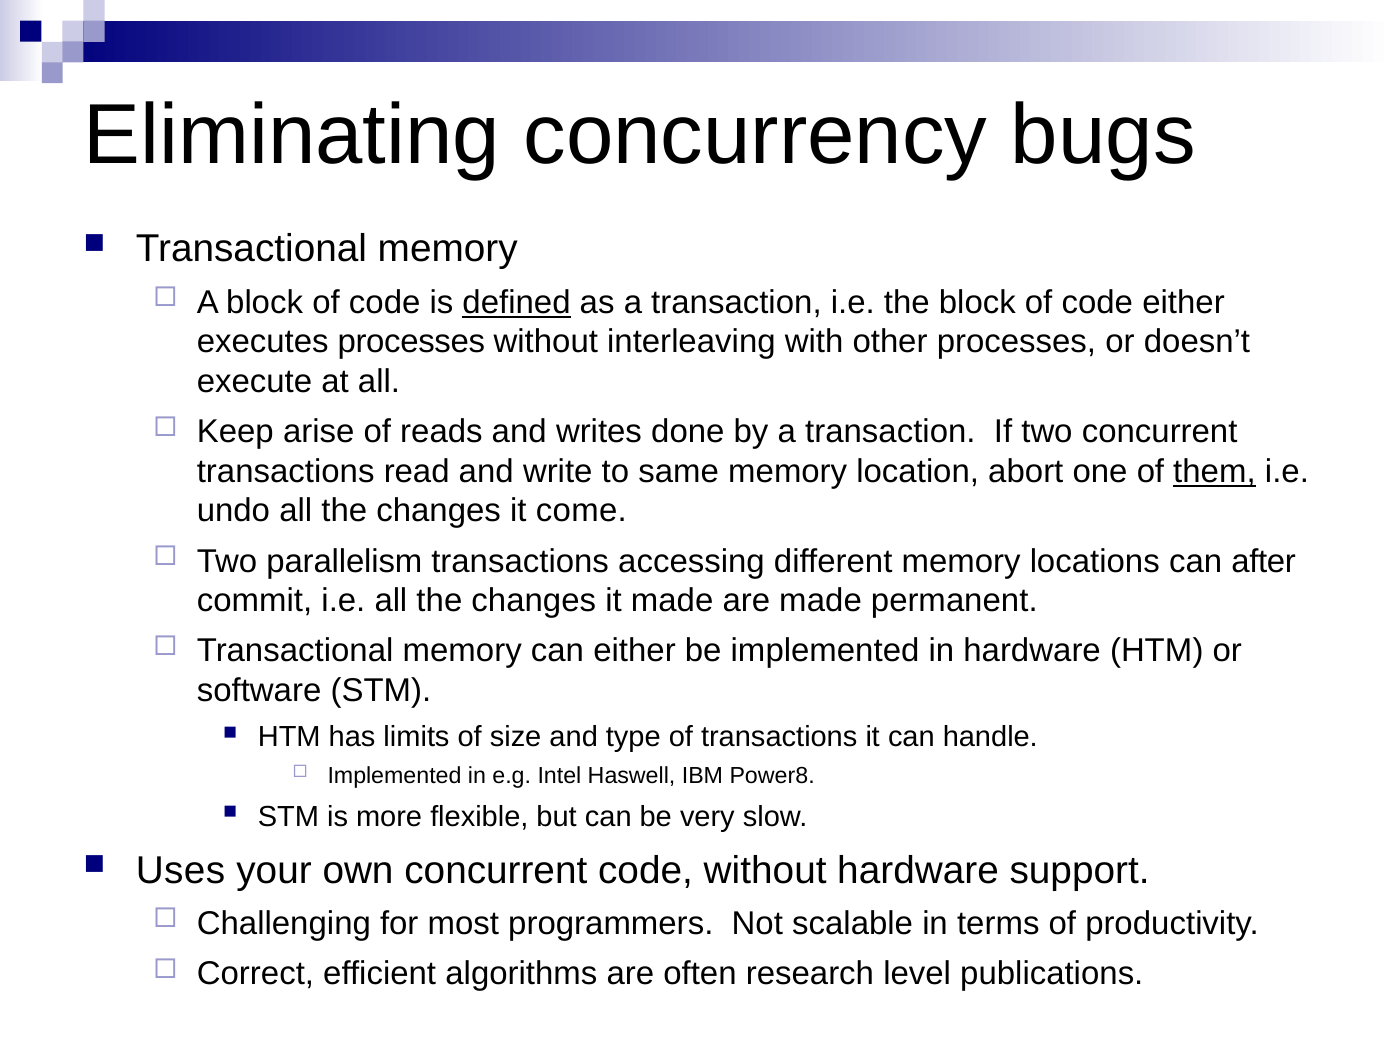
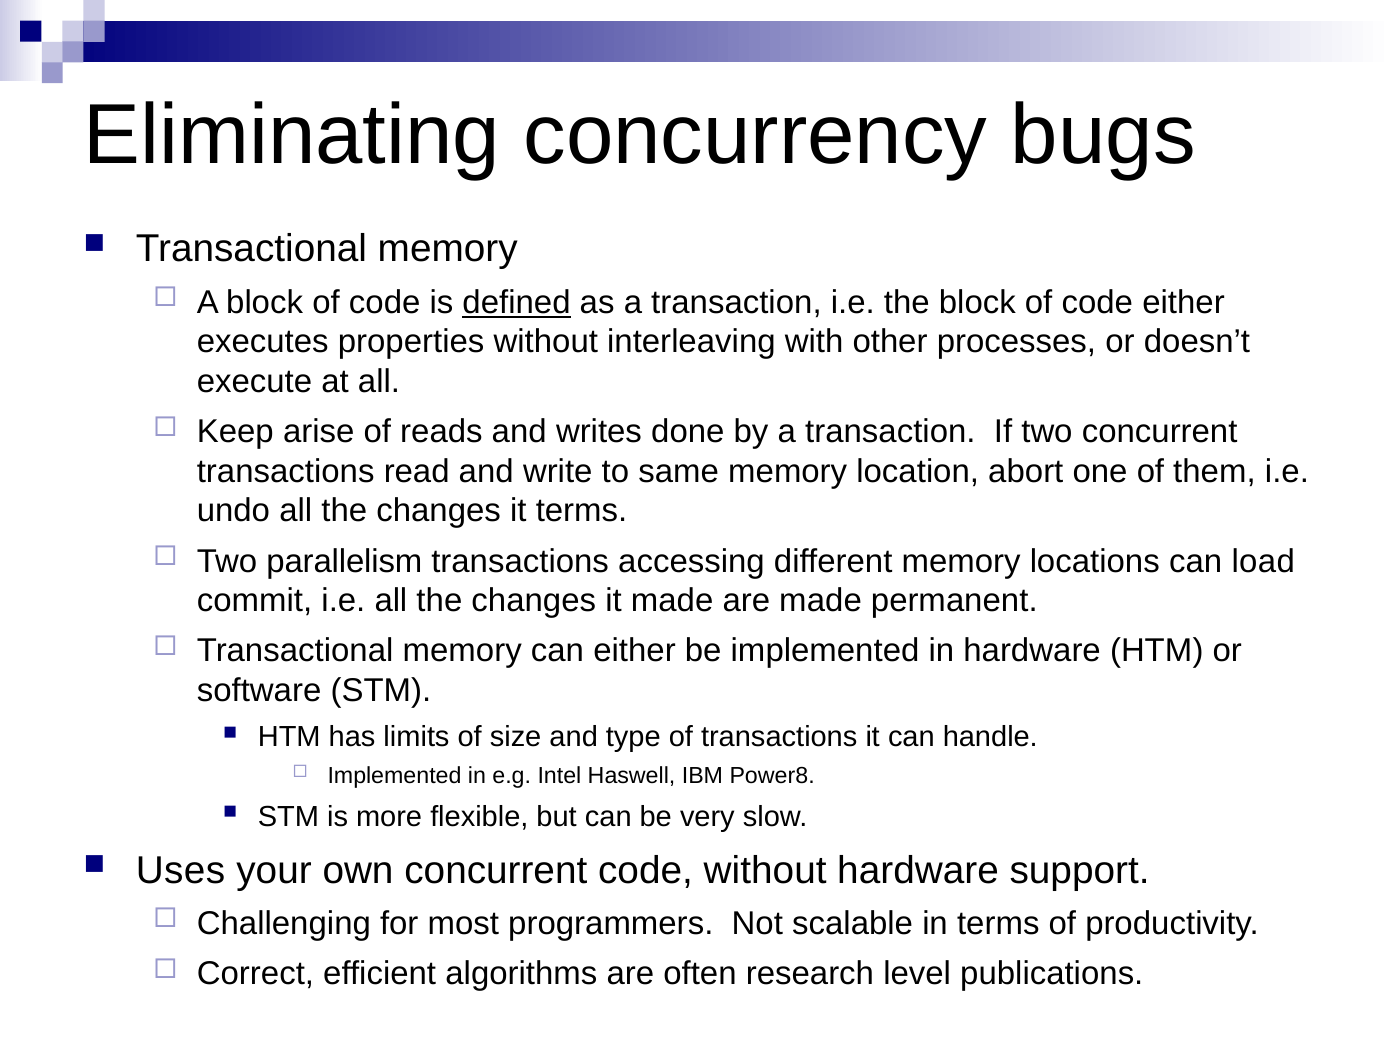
executes processes: processes -> properties
them underline: present -> none
it come: come -> terms
after: after -> load
